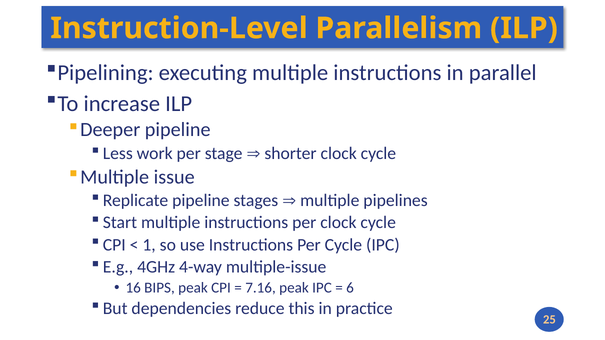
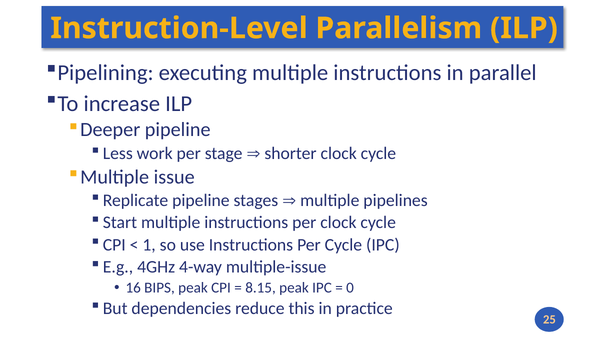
7.16: 7.16 -> 8.15
6: 6 -> 0
